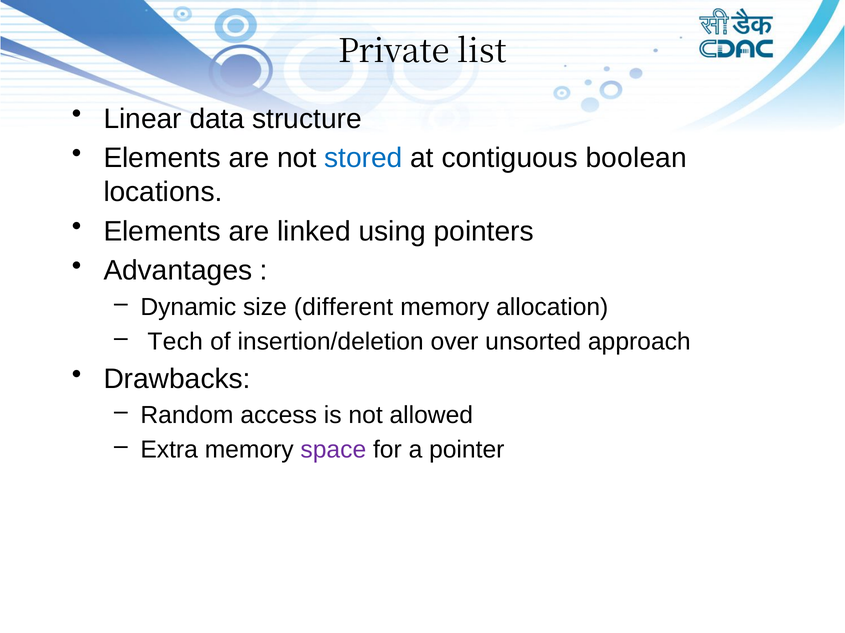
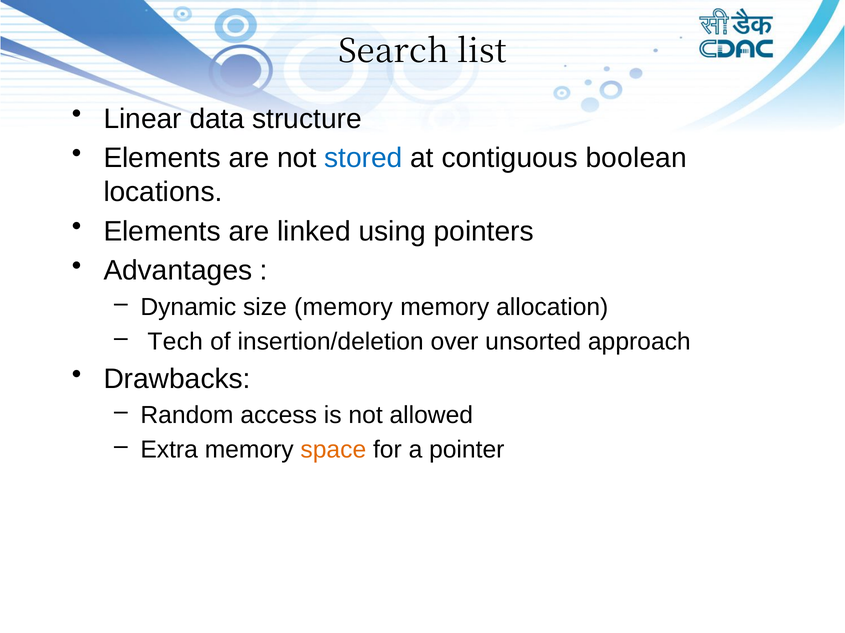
Private: Private -> Search
size different: different -> memory
space colour: purple -> orange
